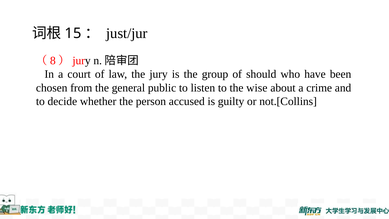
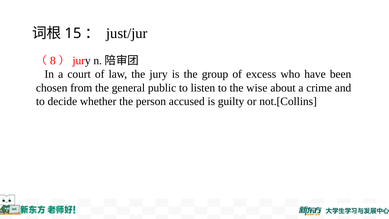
should: should -> excess
